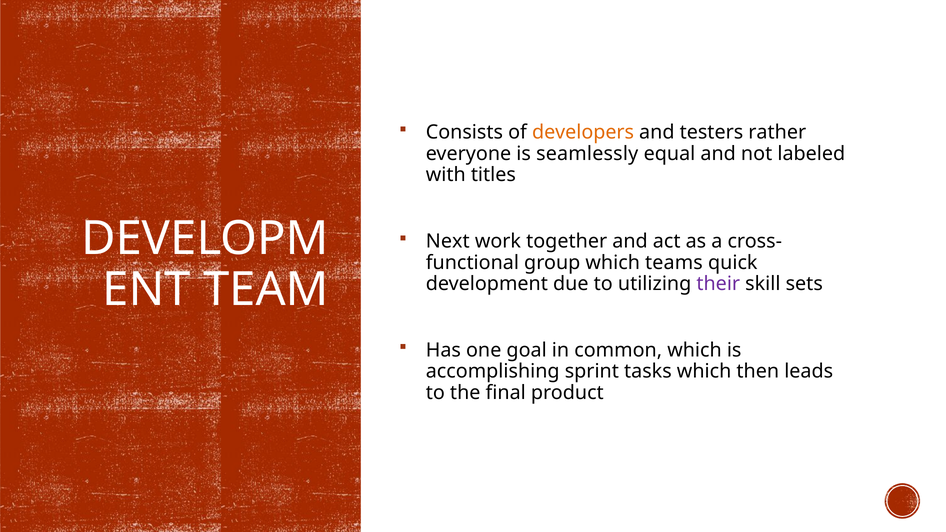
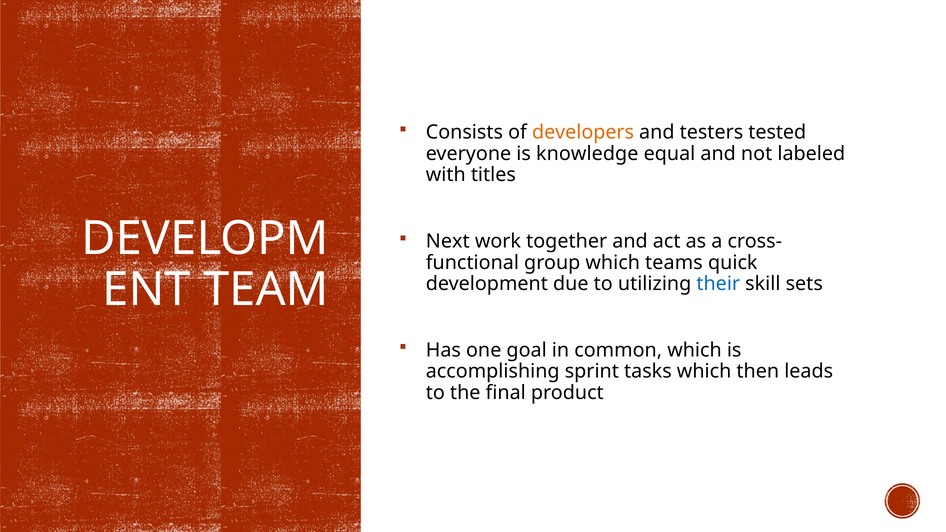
rather: rather -> tested
seamlessly: seamlessly -> knowledge
their colour: purple -> blue
